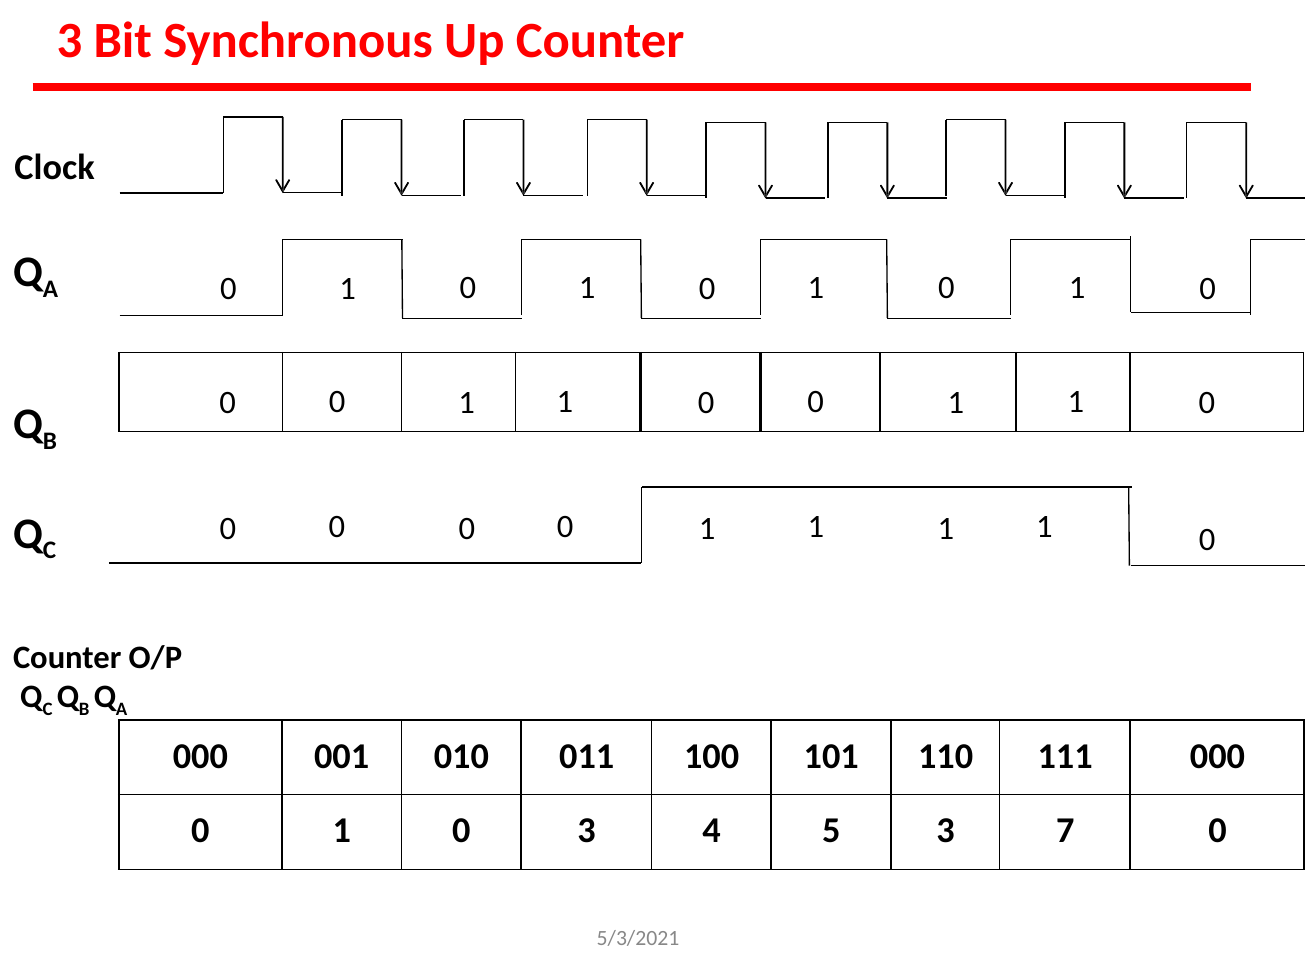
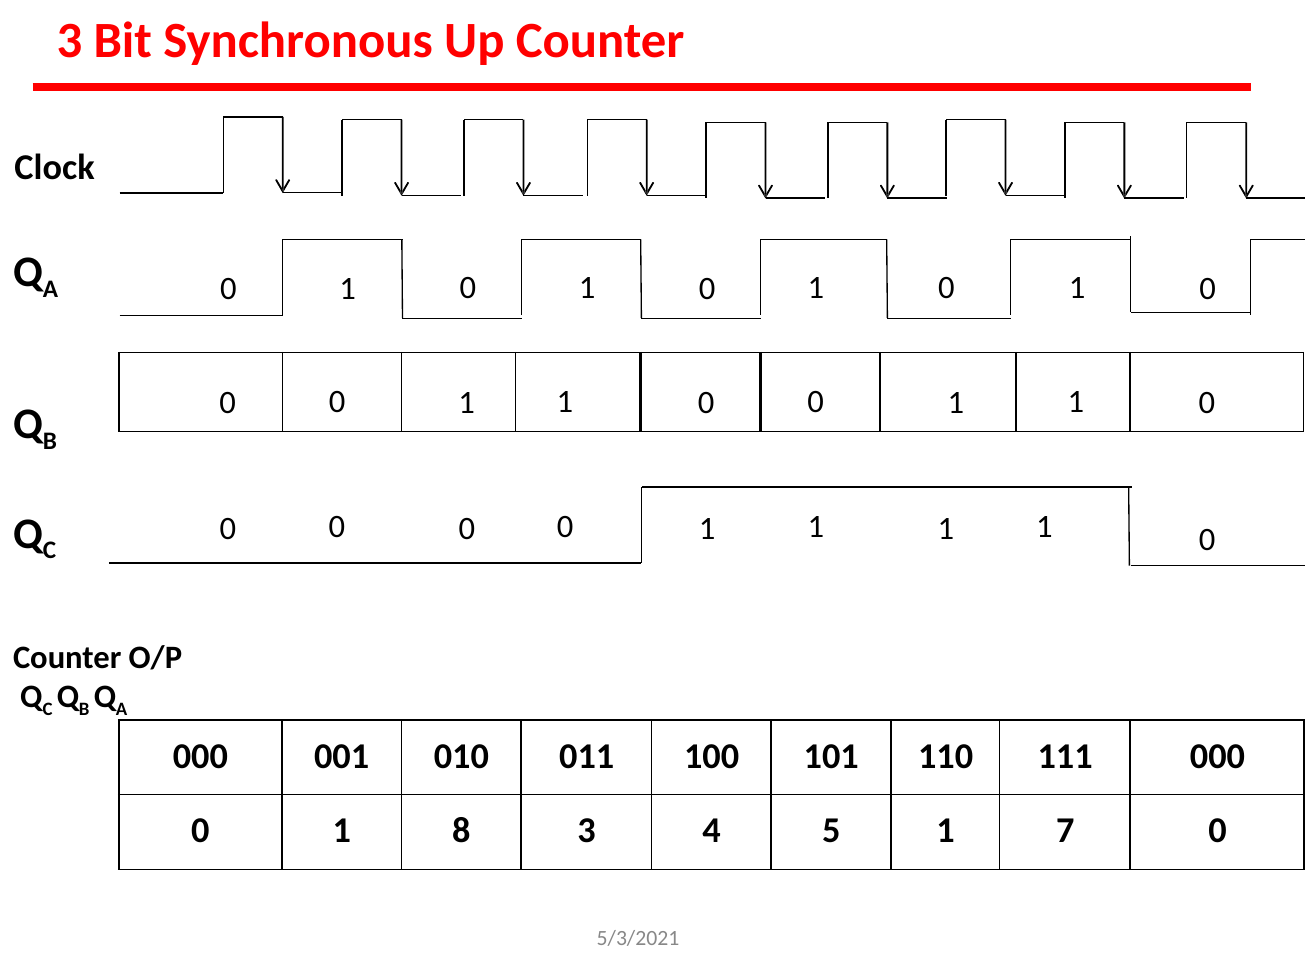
0 1 0: 0 -> 8
5 3: 3 -> 1
